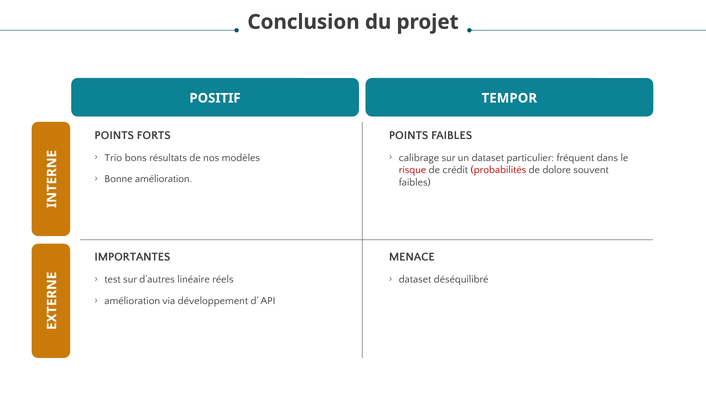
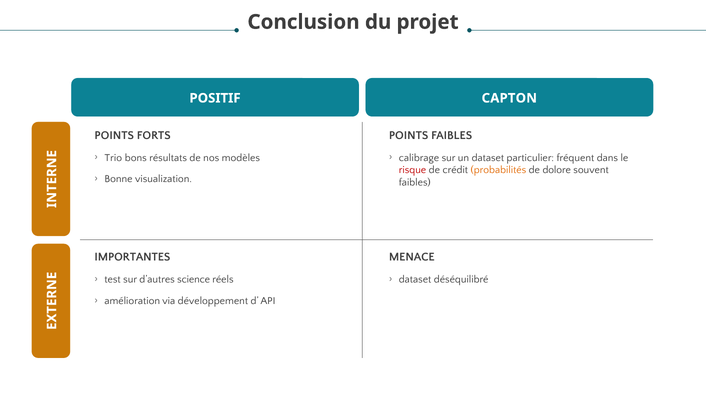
TEMPOR: TEMPOR -> CAPTON
probabilités colour: red -> orange
Bonne amélioration: amélioration -> visualization
linéaire: linéaire -> science
